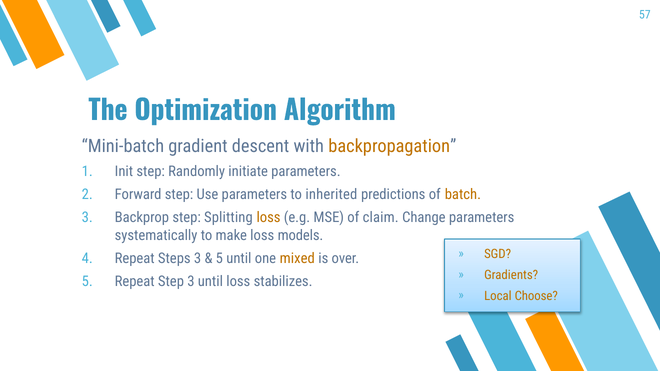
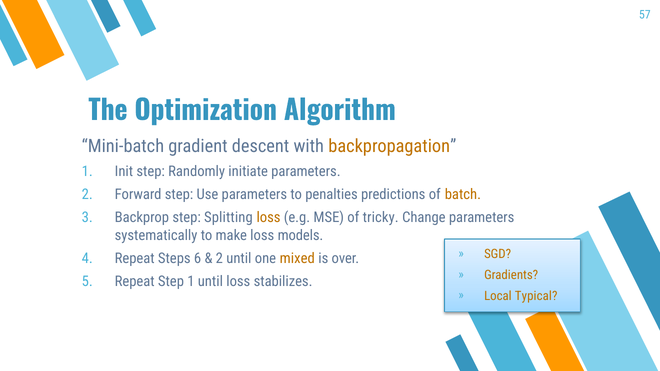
inherited: inherited -> penalties
claim: claim -> tricky
Steps 3: 3 -> 6
5 at (219, 258): 5 -> 2
Step 3: 3 -> 1
Choose: Choose -> Typical
